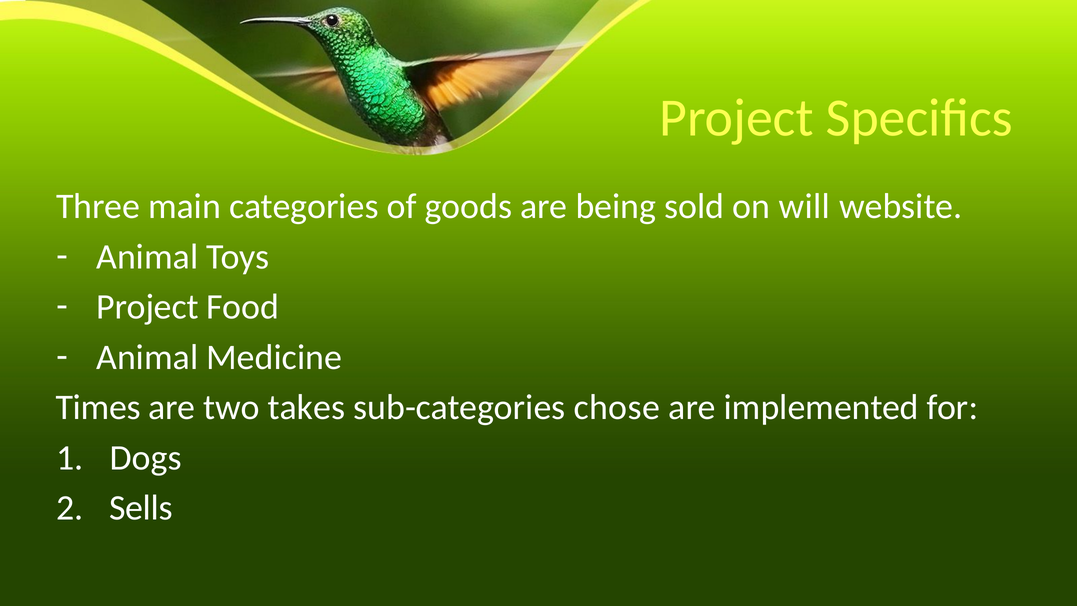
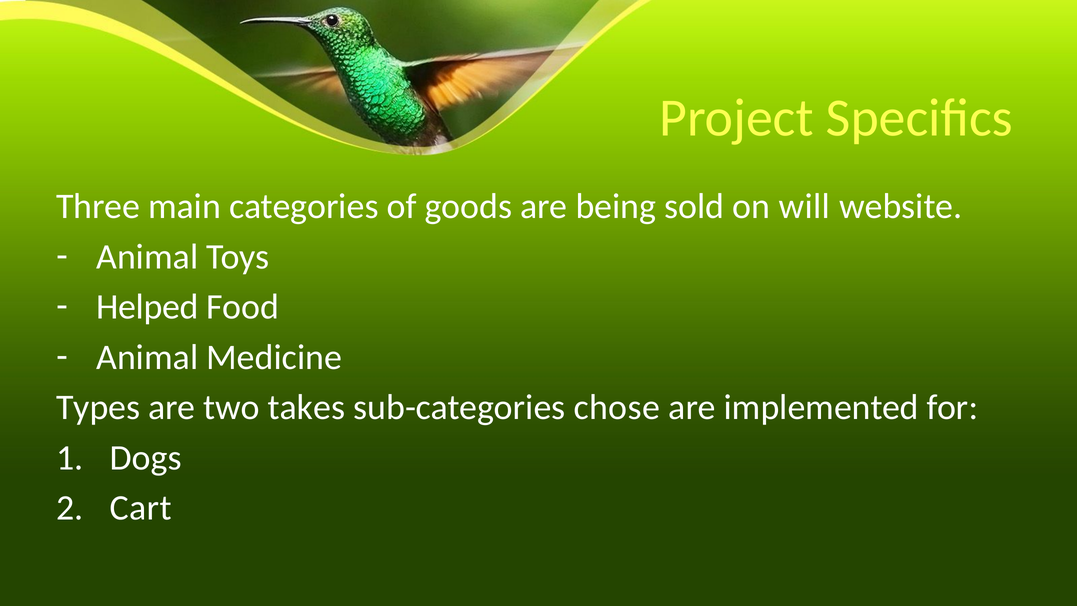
Project at (147, 307): Project -> Helped
Times: Times -> Types
Sells: Sells -> Cart
